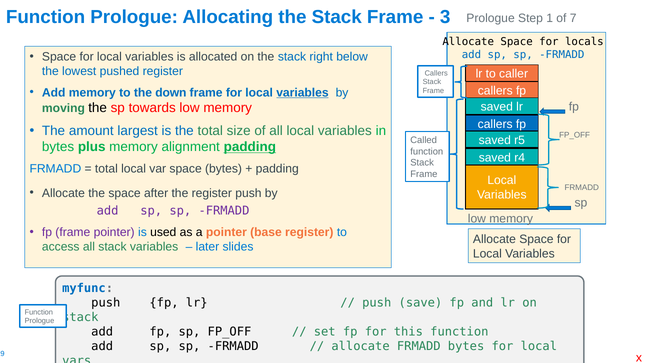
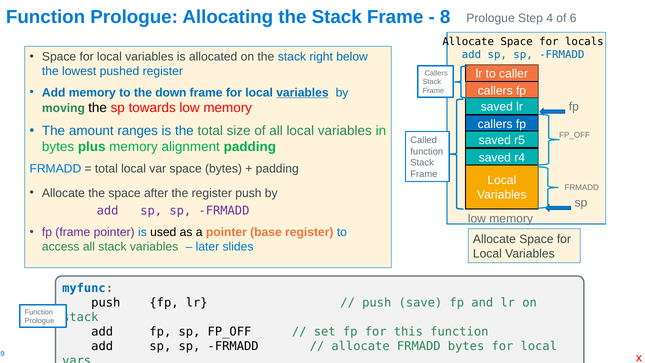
3: 3 -> 8
1: 1 -> 4
7: 7 -> 6
largest: largest -> ranges
padding at (250, 147) underline: present -> none
